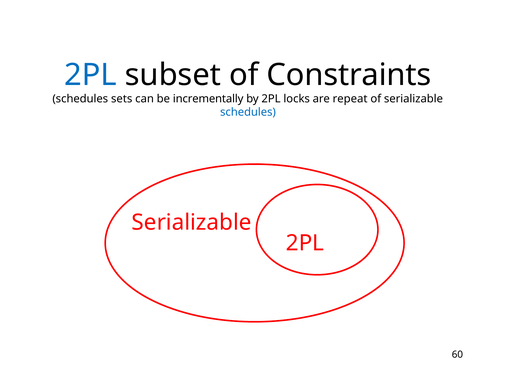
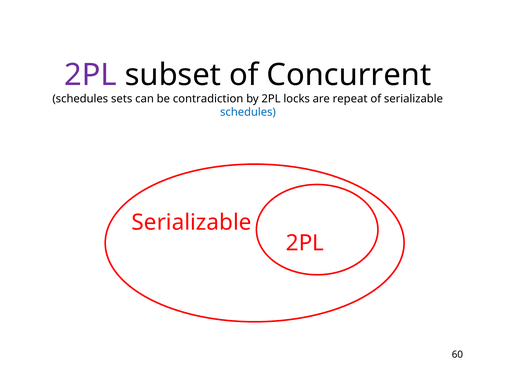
2PL at (91, 75) colour: blue -> purple
Constraints: Constraints -> Concurrent
incrementally: incrementally -> contradiction
